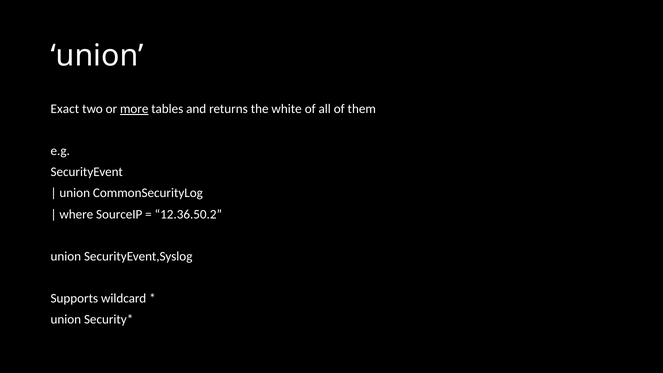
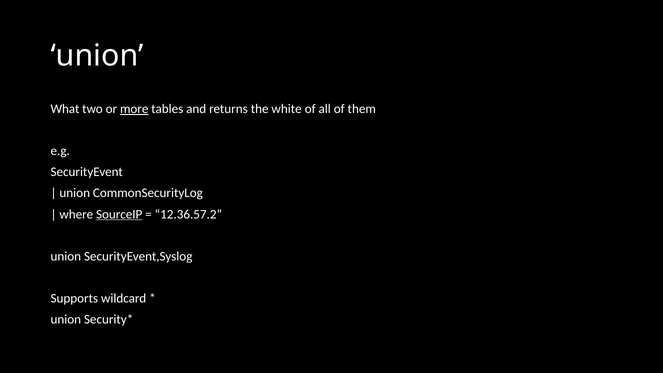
Exact: Exact -> What
SourceIP underline: none -> present
12.36.50.2: 12.36.50.2 -> 12.36.57.2
